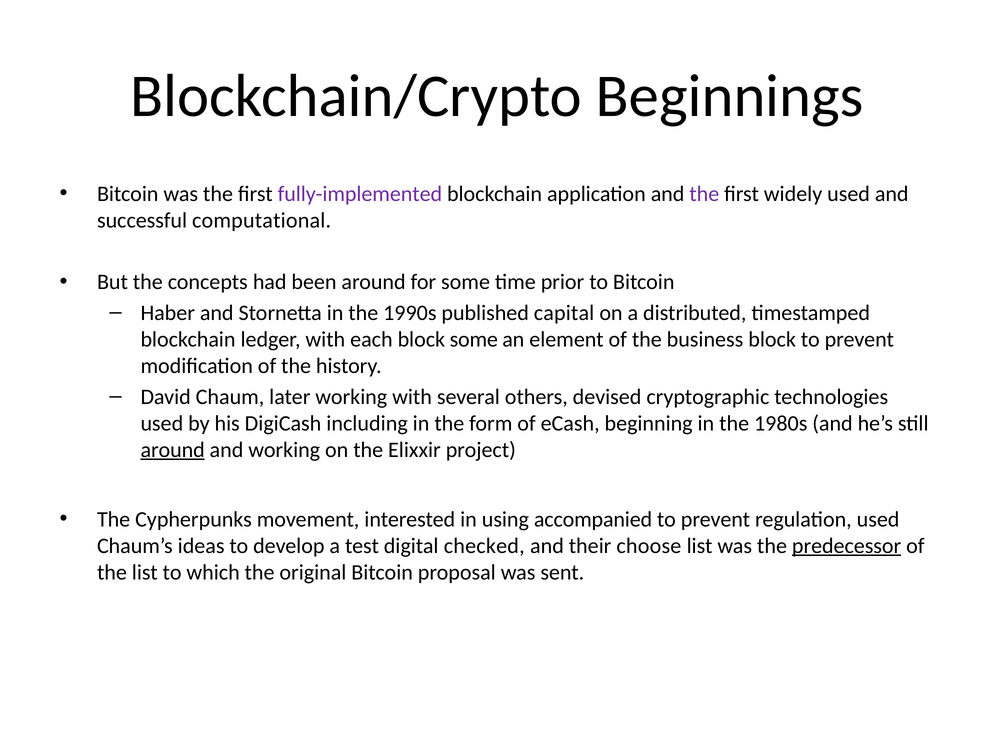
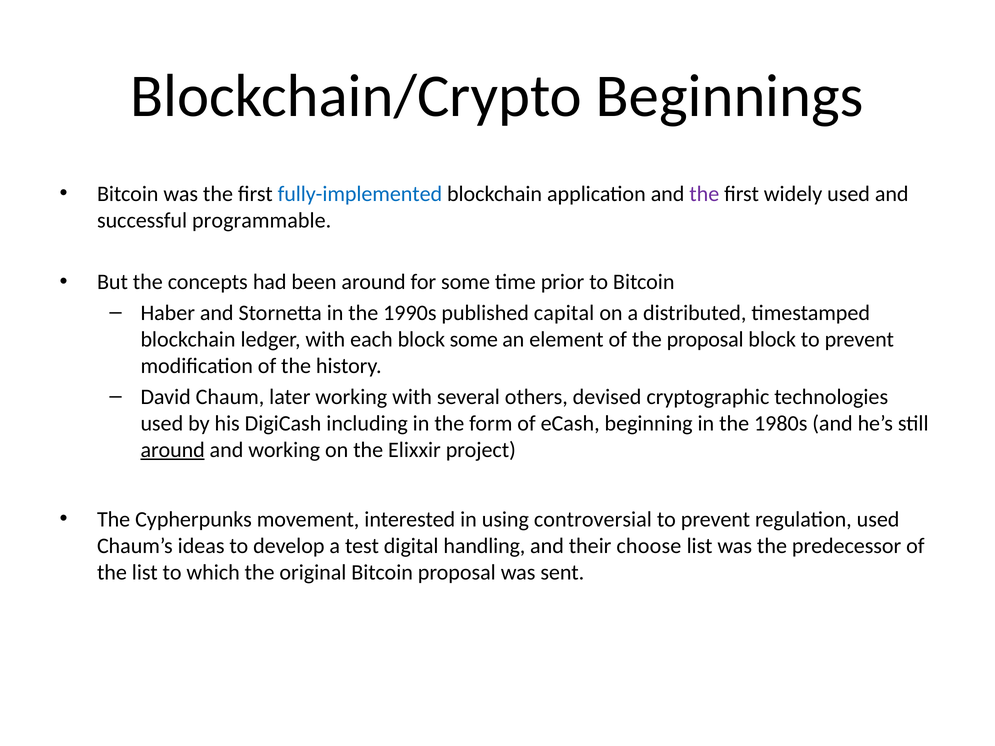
fully-implemented colour: purple -> blue
computational: computational -> programmable
the business: business -> proposal
accompanied: accompanied -> controversial
checked: checked -> handling
predecessor underline: present -> none
